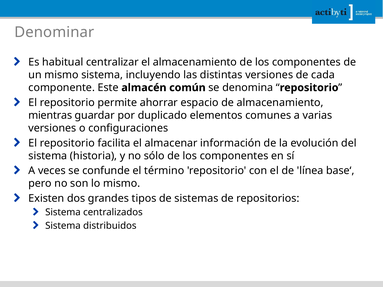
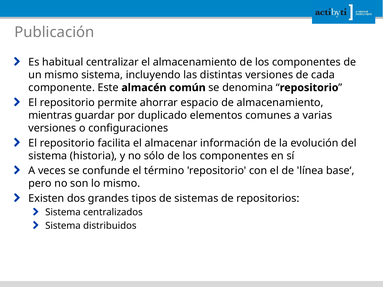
Denominar: Denominar -> Publicación
